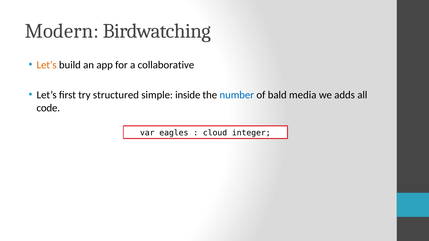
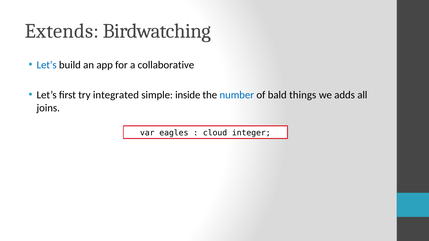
Modern: Modern -> Extends
Let’s at (47, 65) colour: orange -> blue
structured: structured -> integrated
media: media -> things
code: code -> joins
